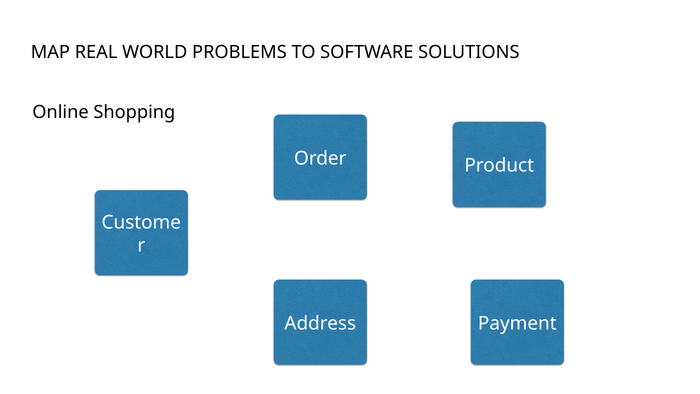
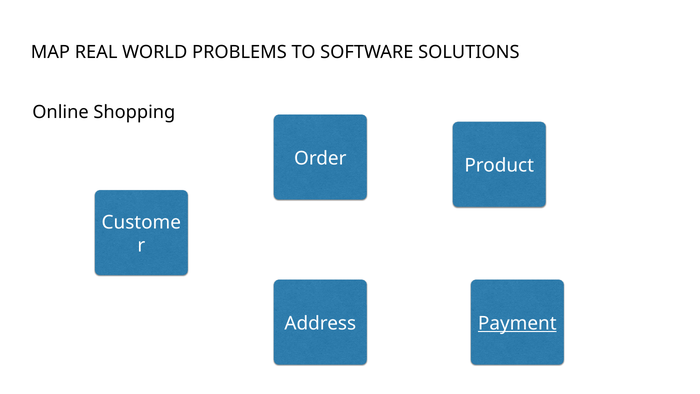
Payment underline: none -> present
